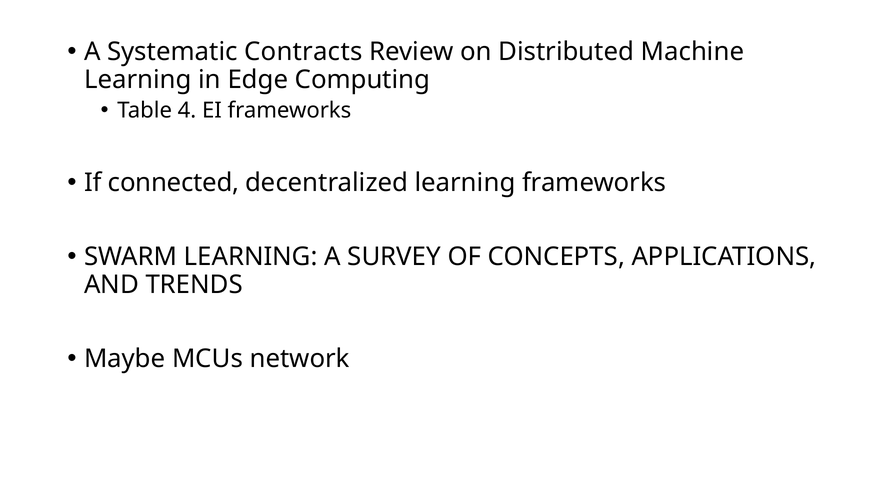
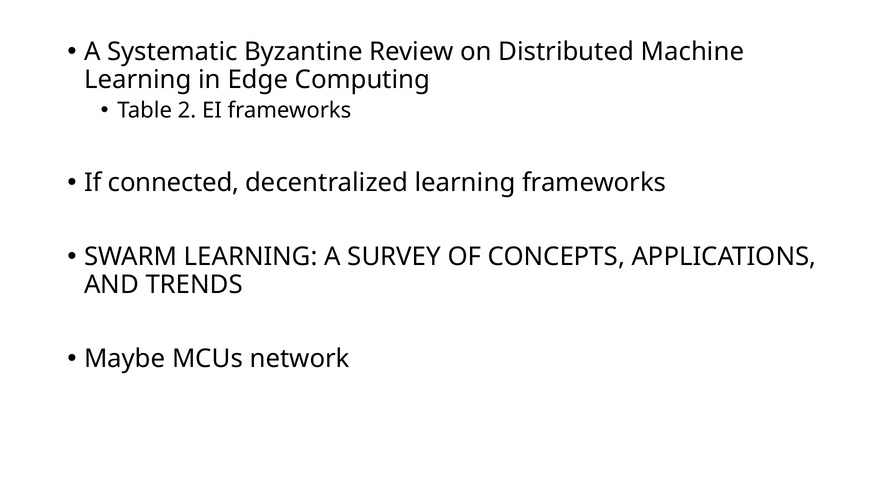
Contracts: Contracts -> Byzantine
4: 4 -> 2
